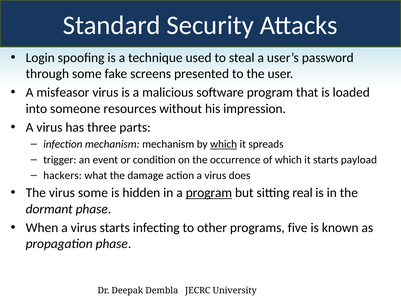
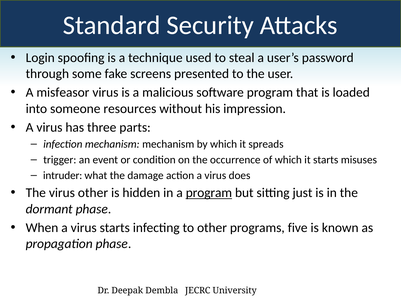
which at (224, 144) underline: present -> none
payload: payload -> misuses
hackers: hackers -> intruder
virus some: some -> other
real: real -> just
